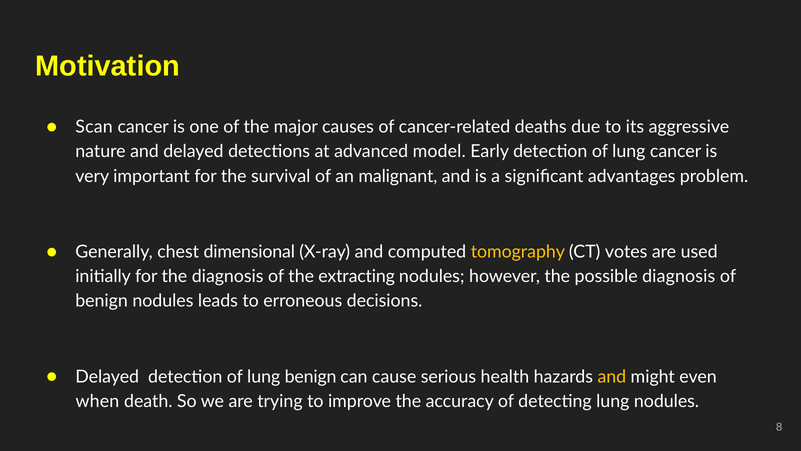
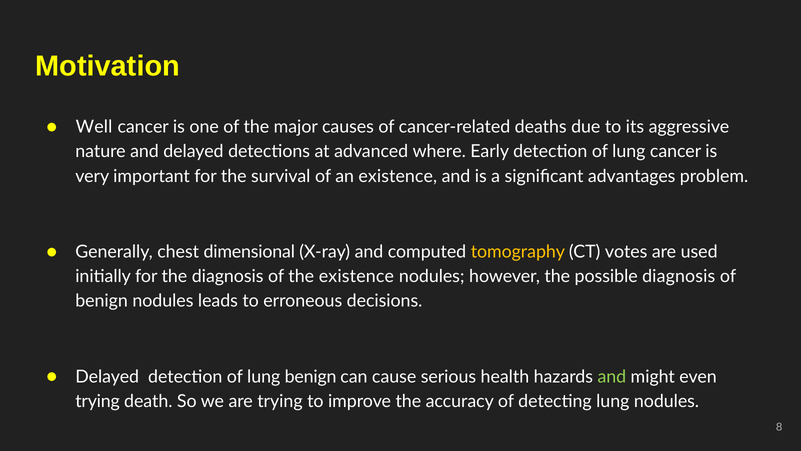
Scan: Scan -> Well
model: model -> where
an malignant: malignant -> existence
the extracting: extracting -> existence
and at (612, 377) colour: yellow -> light green
when at (97, 401): when -> trying
